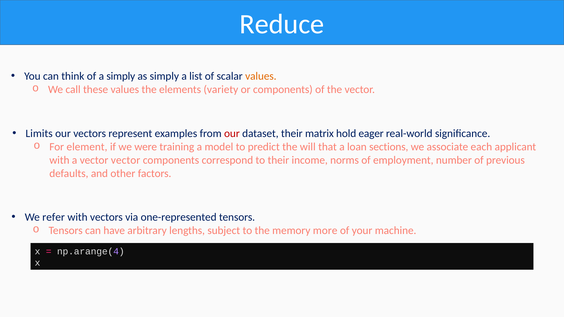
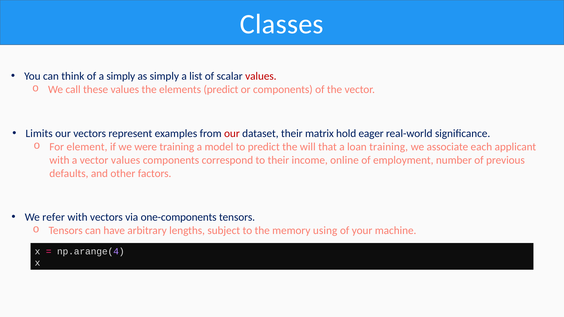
Reduce: Reduce -> Classes
values at (261, 76) colour: orange -> red
elements variety: variety -> predict
loan sections: sections -> training
vector vector: vector -> values
norms: norms -> online
one-represented: one-represented -> one-components
more: more -> using
